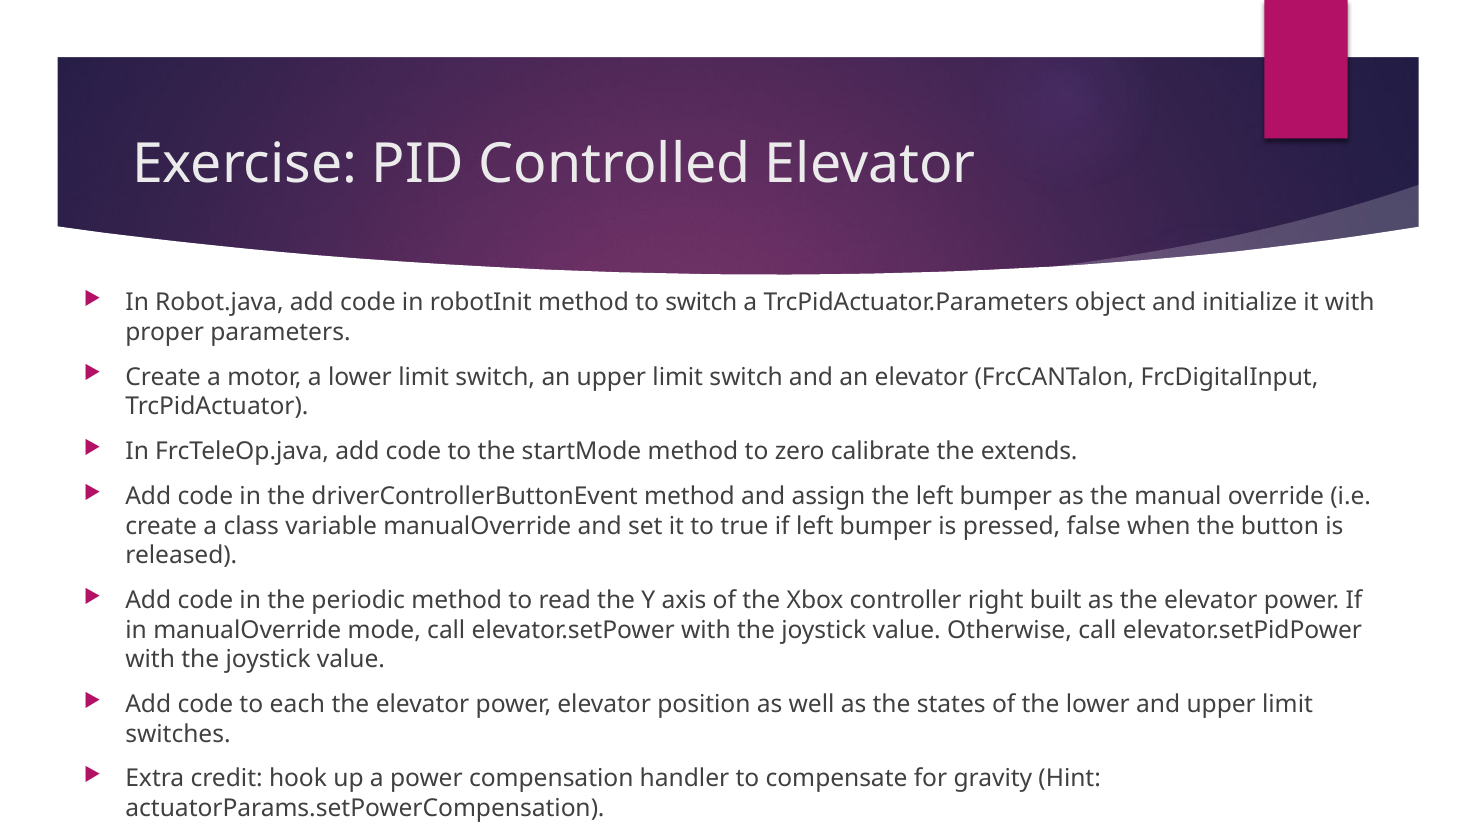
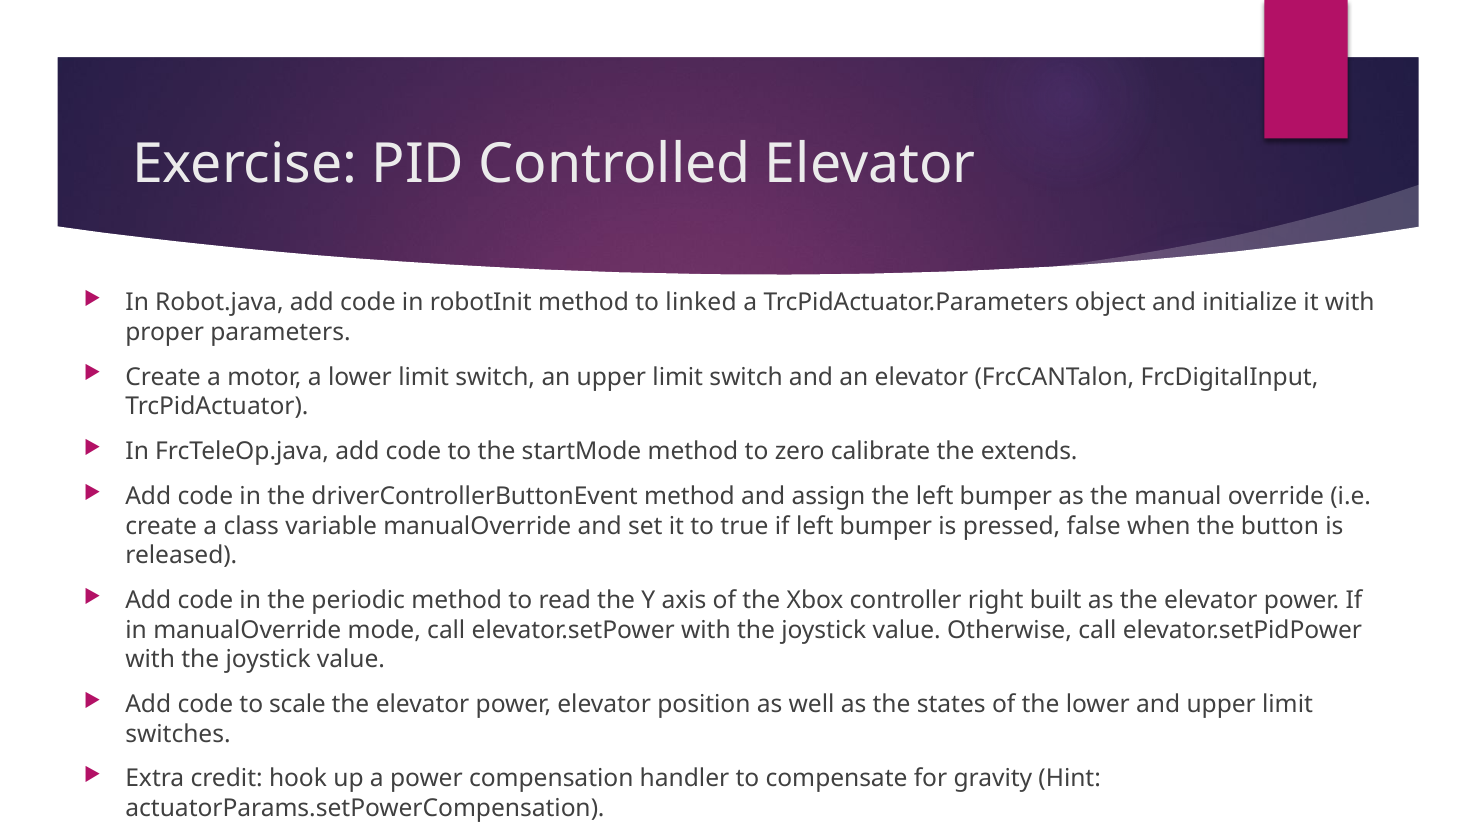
to switch: switch -> linked
each: each -> scale
